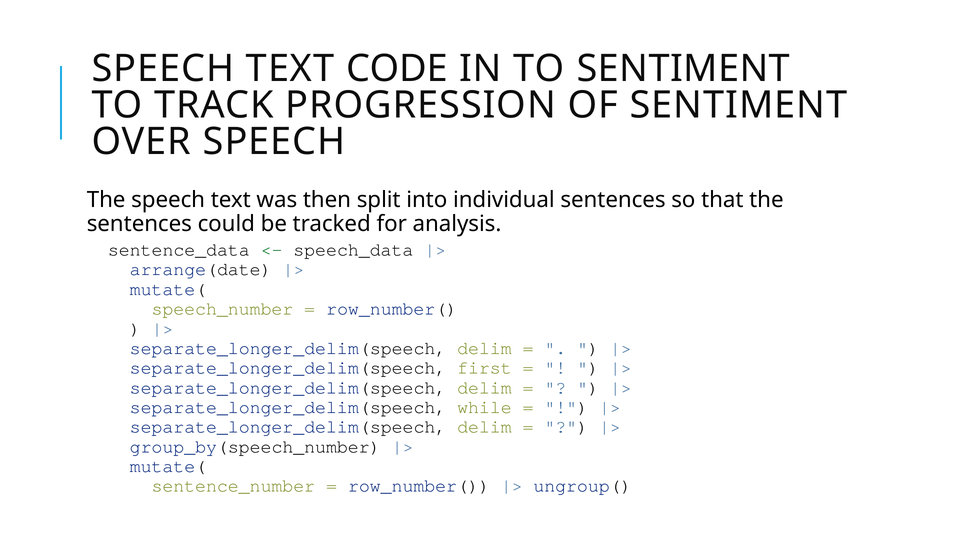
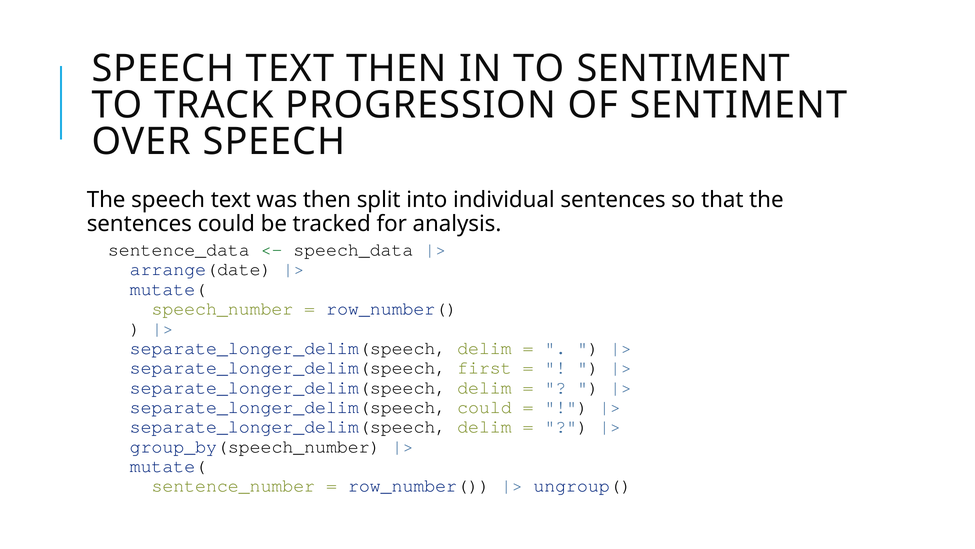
TEXT CODE: CODE -> THEN
separate_longer_delim(speech while: while -> could
